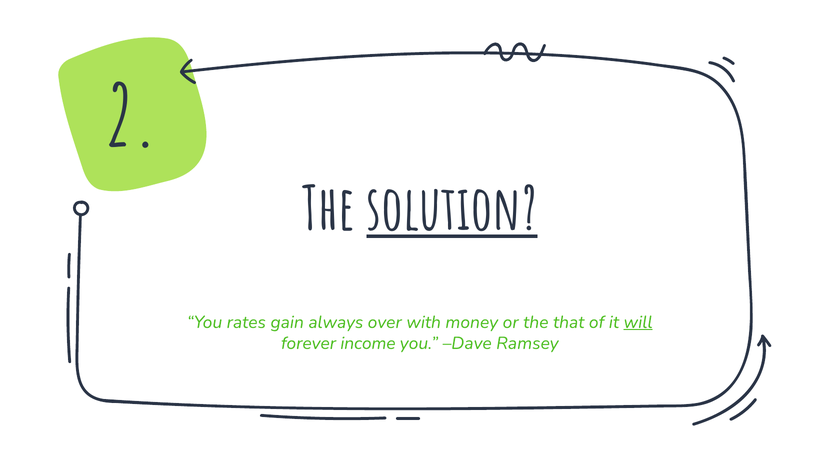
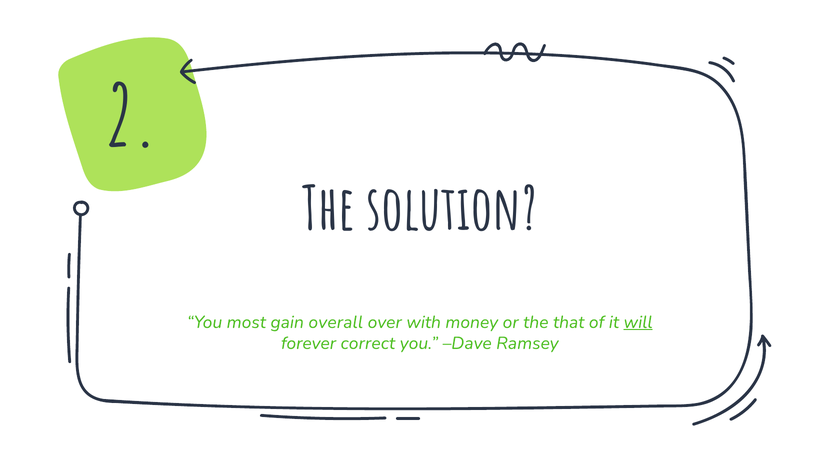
solution underline: present -> none
rates: rates -> most
always: always -> overall
income: income -> correct
